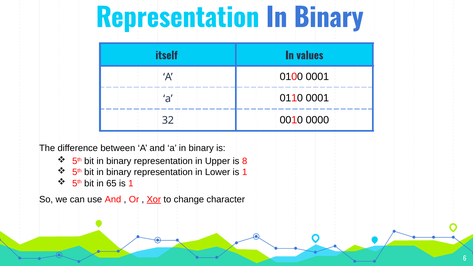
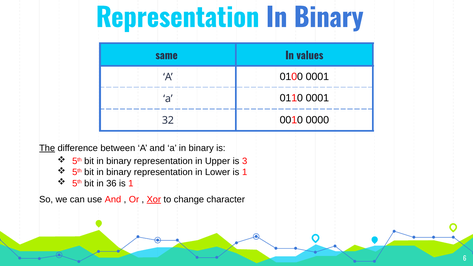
itself: itself -> same
The underline: none -> present
8: 8 -> 3
65: 65 -> 36
